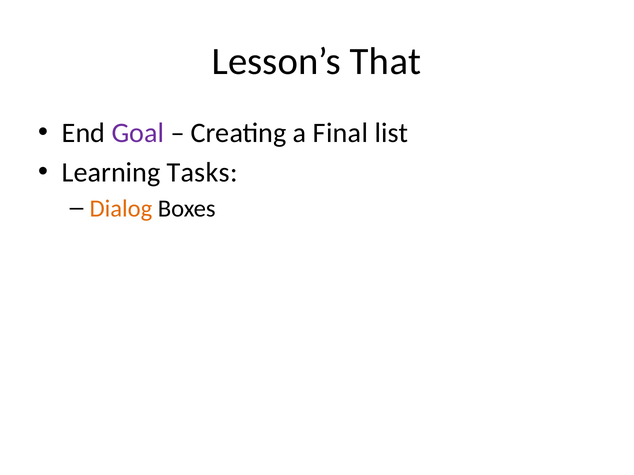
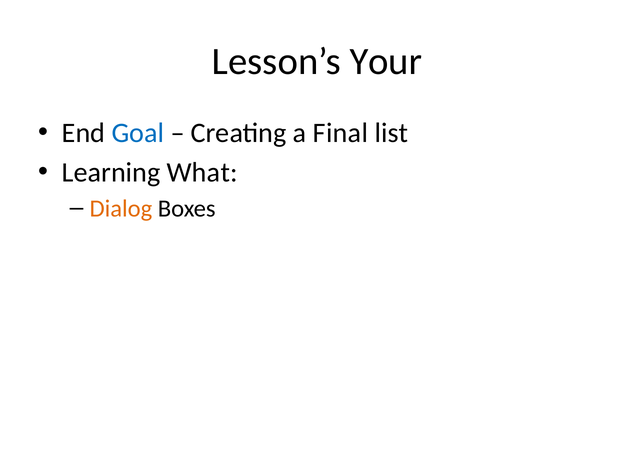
That: That -> Your
Goal colour: purple -> blue
Tasks: Tasks -> What
